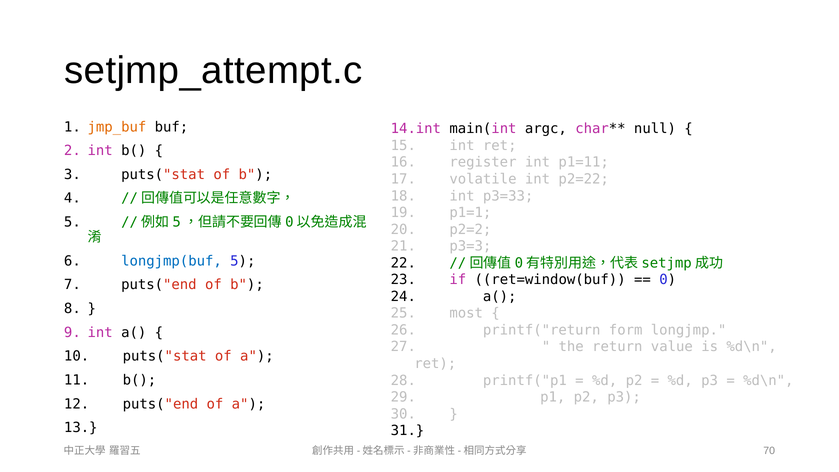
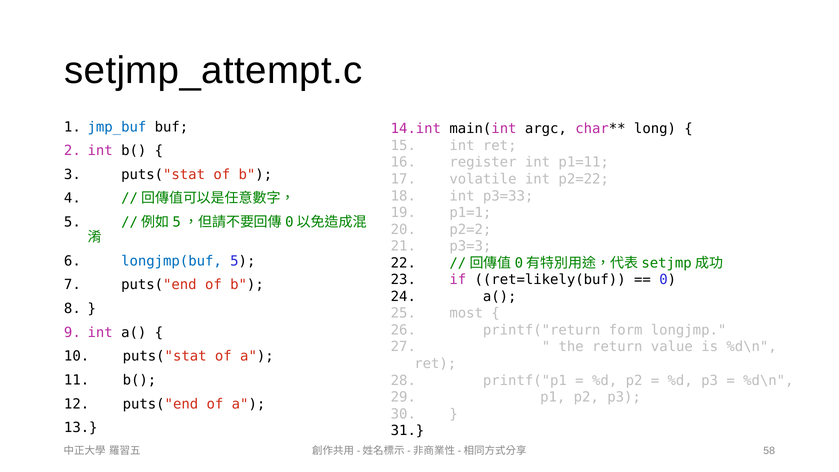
jmp_buf colour: orange -> blue
null: null -> long
ret=window(buf: ret=window(buf -> ret=likely(buf
70: 70 -> 58
